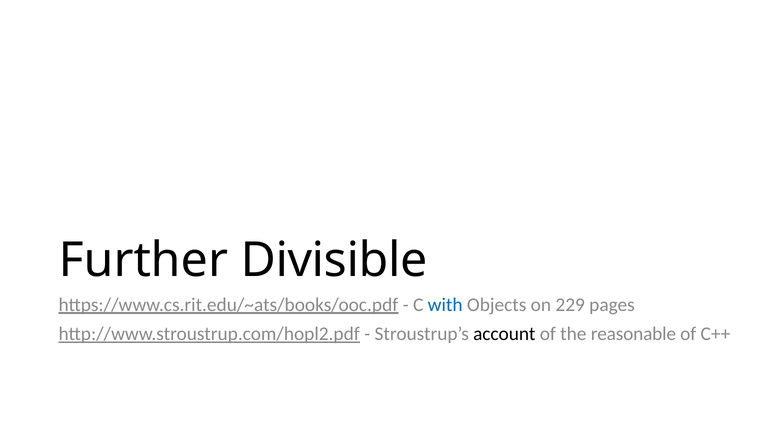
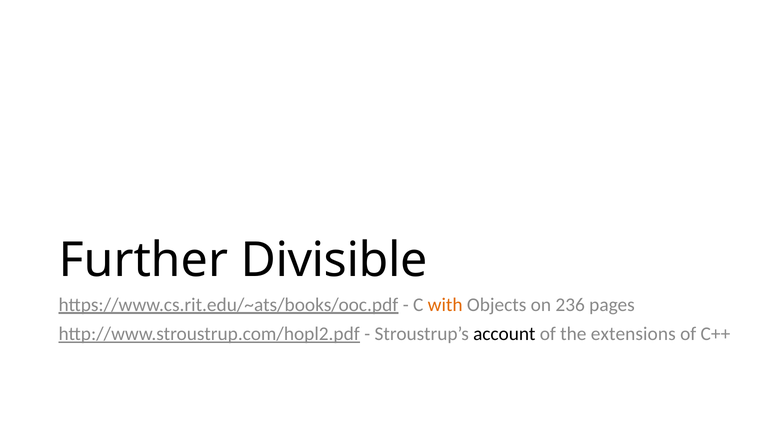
with colour: blue -> orange
229: 229 -> 236
reasonable: reasonable -> extensions
